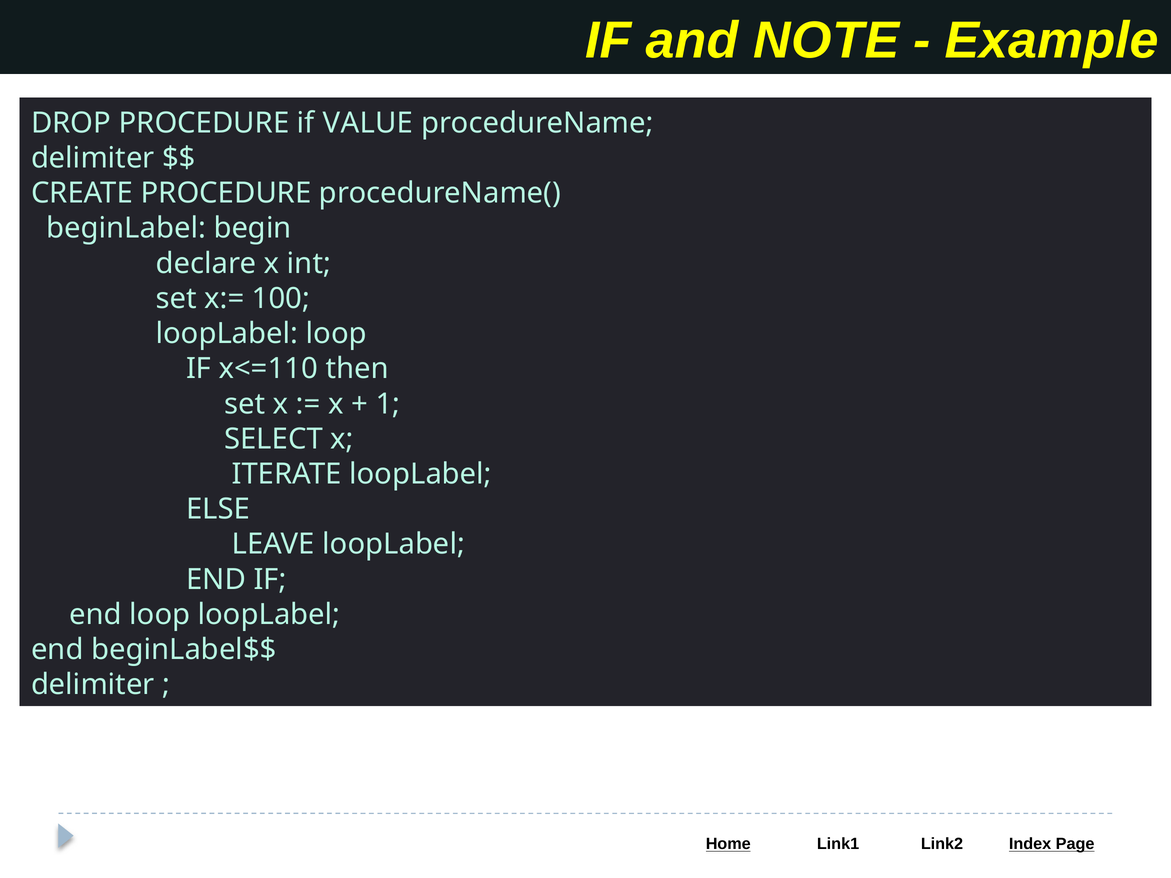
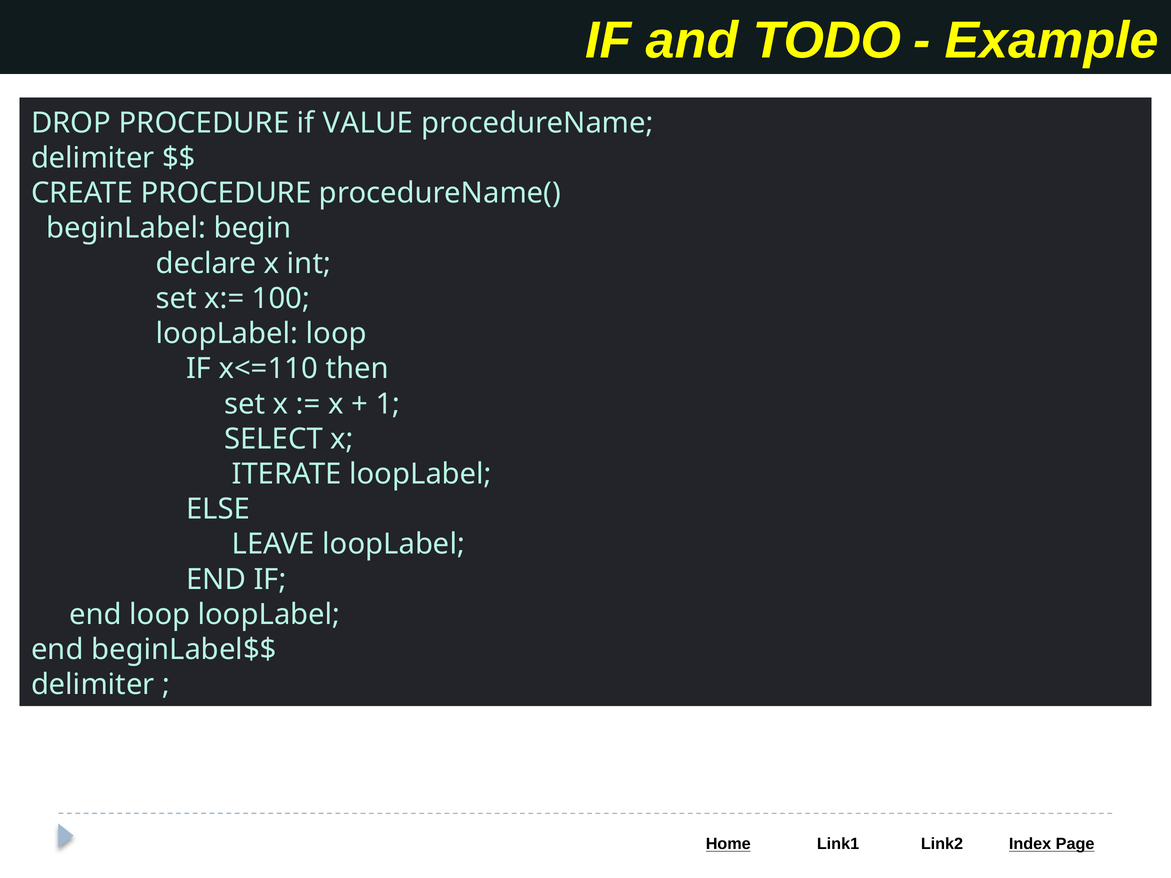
NOTE: NOTE -> TODO
